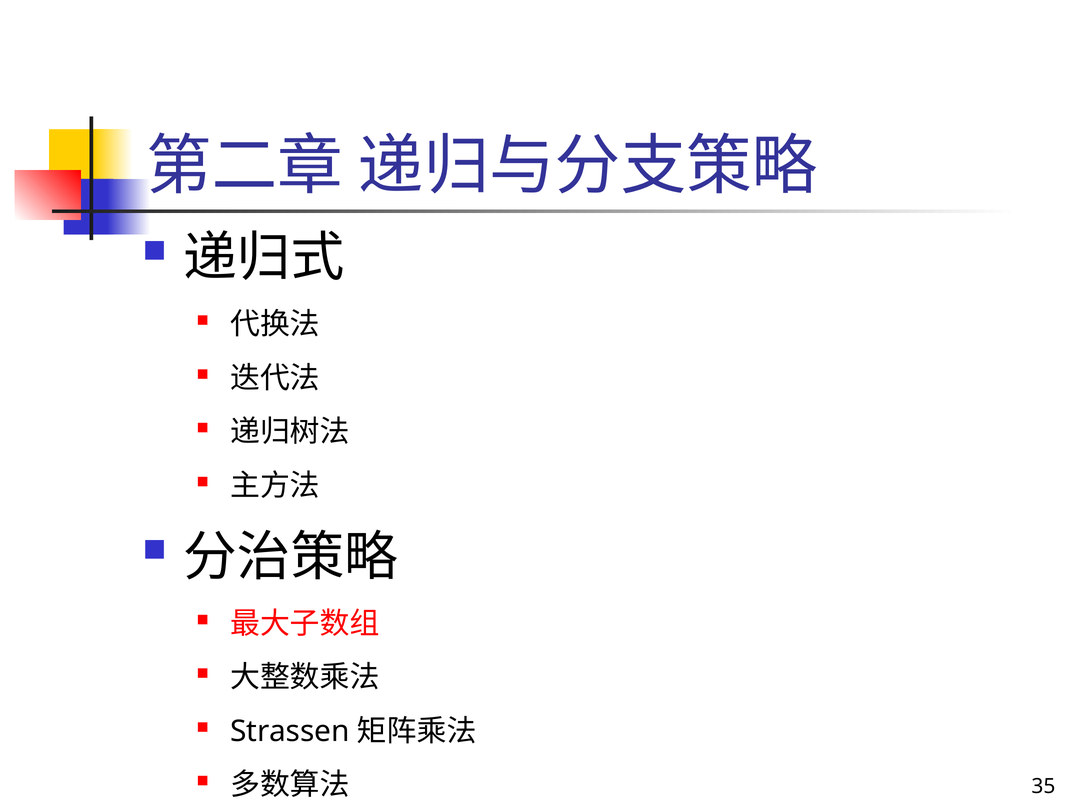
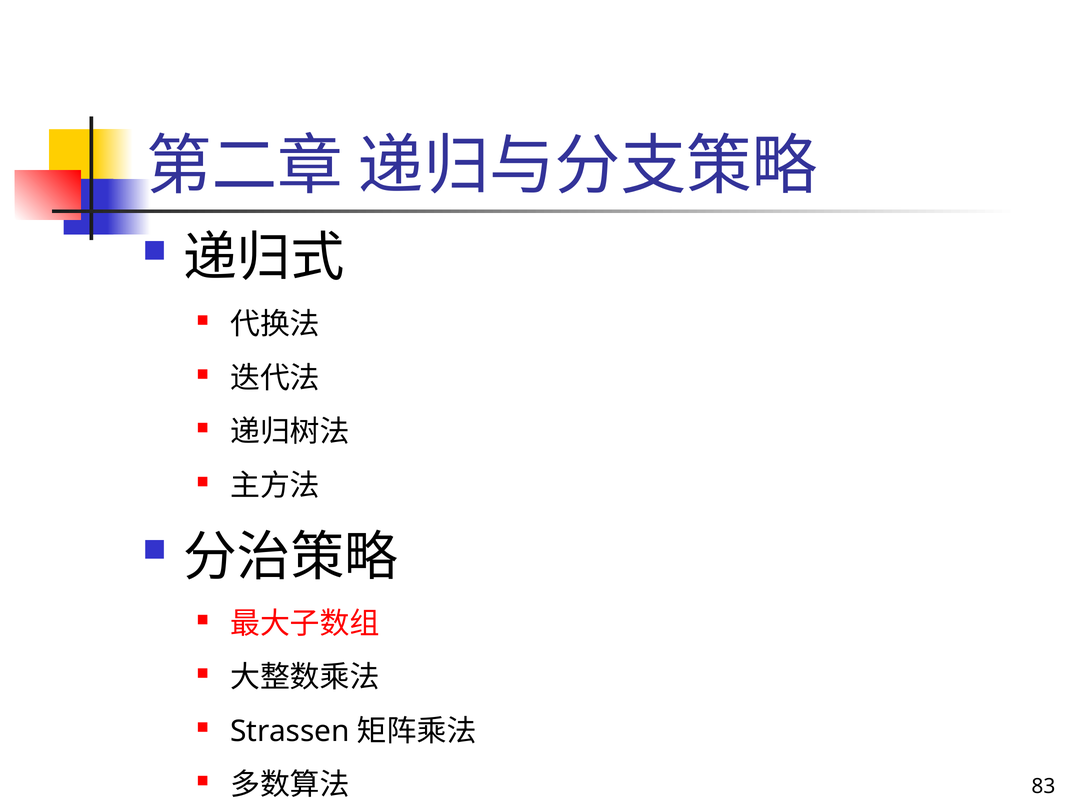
35: 35 -> 83
